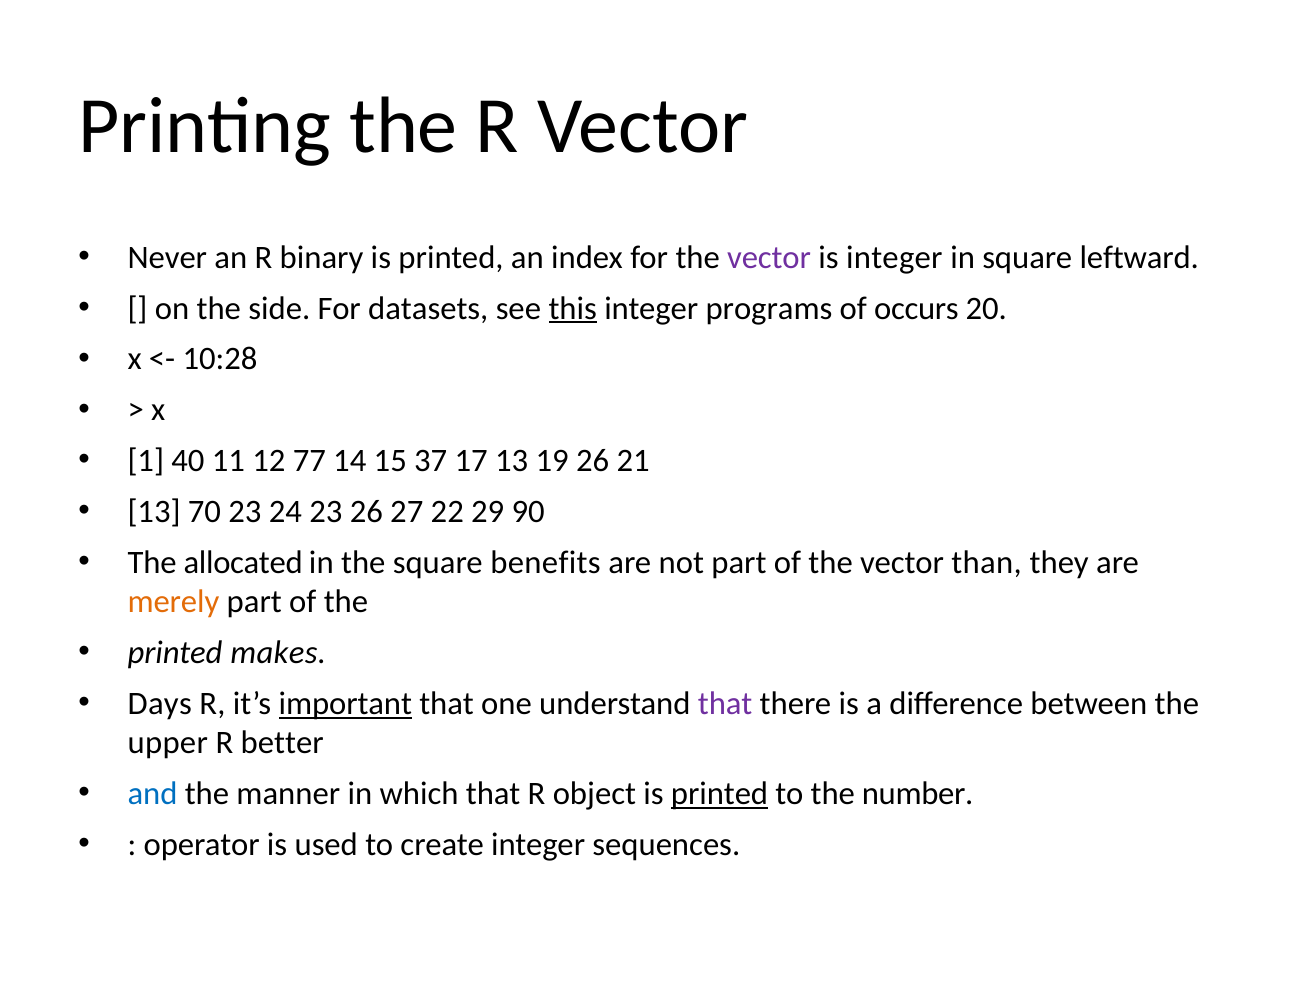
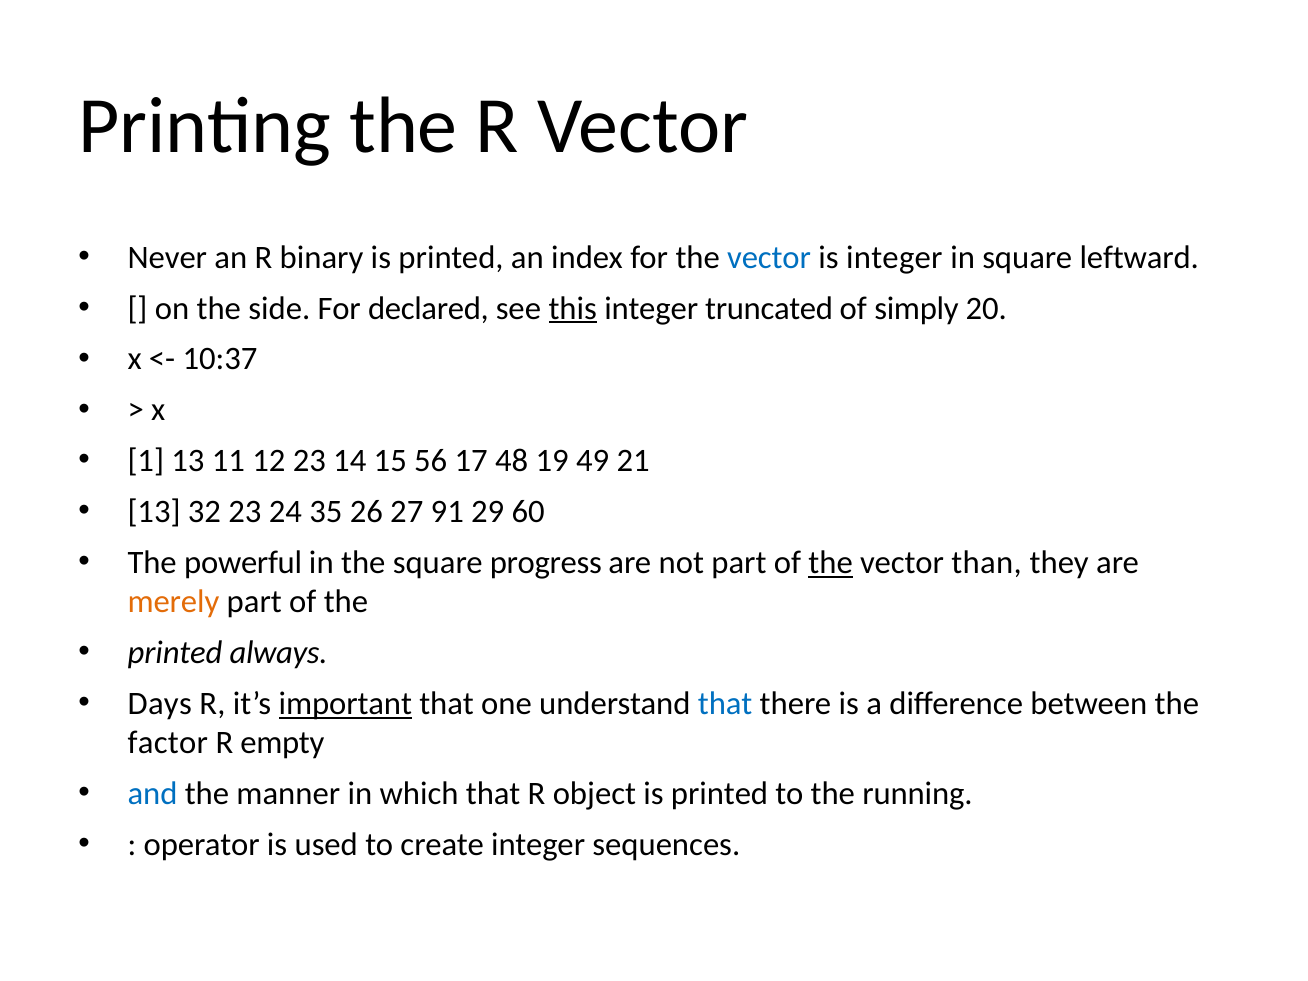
vector at (769, 257) colour: purple -> blue
datasets: datasets -> declared
programs: programs -> truncated
occurs: occurs -> simply
10:28: 10:28 -> 10:37
1 40: 40 -> 13
12 77: 77 -> 23
37: 37 -> 56
17 13: 13 -> 48
19 26: 26 -> 49
70: 70 -> 32
24 23: 23 -> 35
22: 22 -> 91
90: 90 -> 60
allocated: allocated -> powerful
benefits: benefits -> progress
the at (831, 563) underline: none -> present
makes: makes -> always
that at (725, 704) colour: purple -> blue
upper: upper -> factor
better: better -> empty
printed at (720, 794) underline: present -> none
number: number -> running
